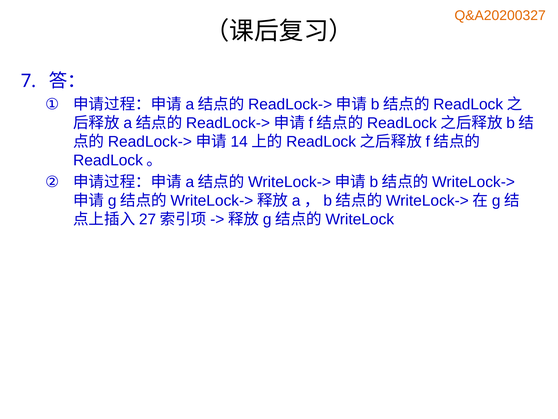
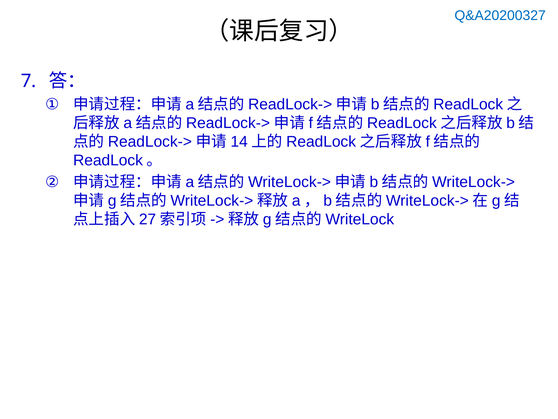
Q&A20200327 colour: orange -> blue
